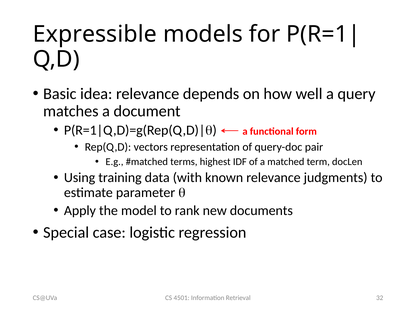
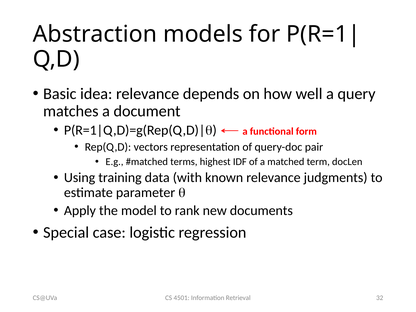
Expressible: Expressible -> Abstraction
